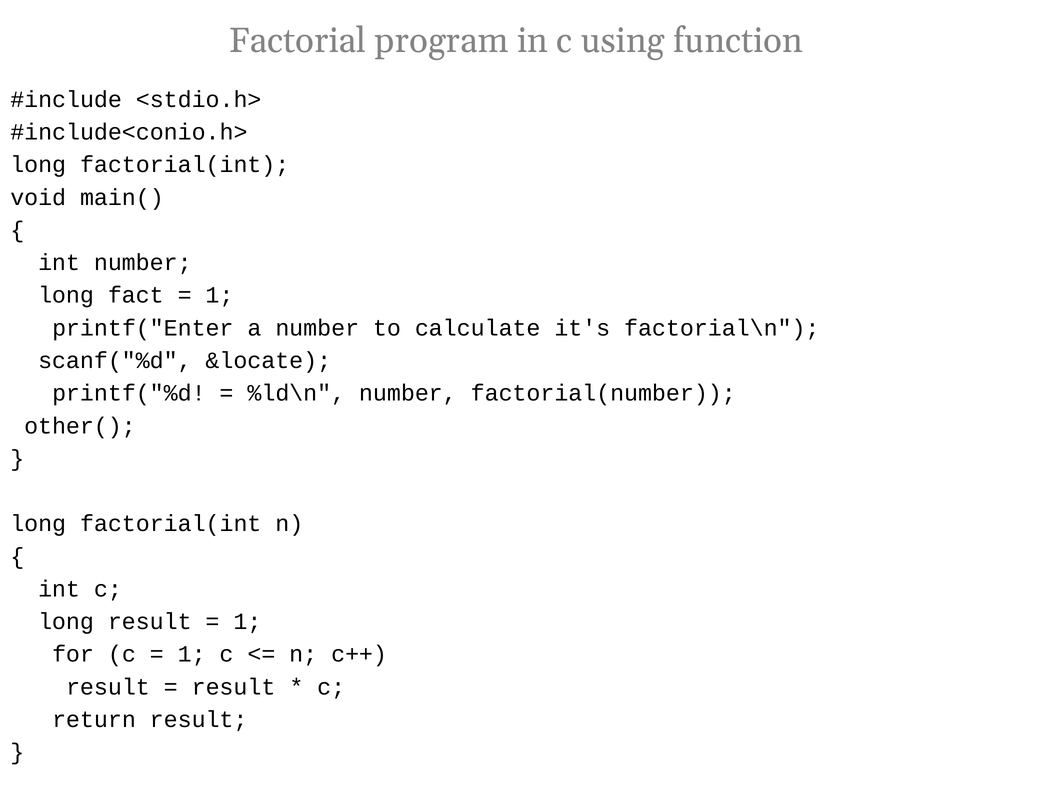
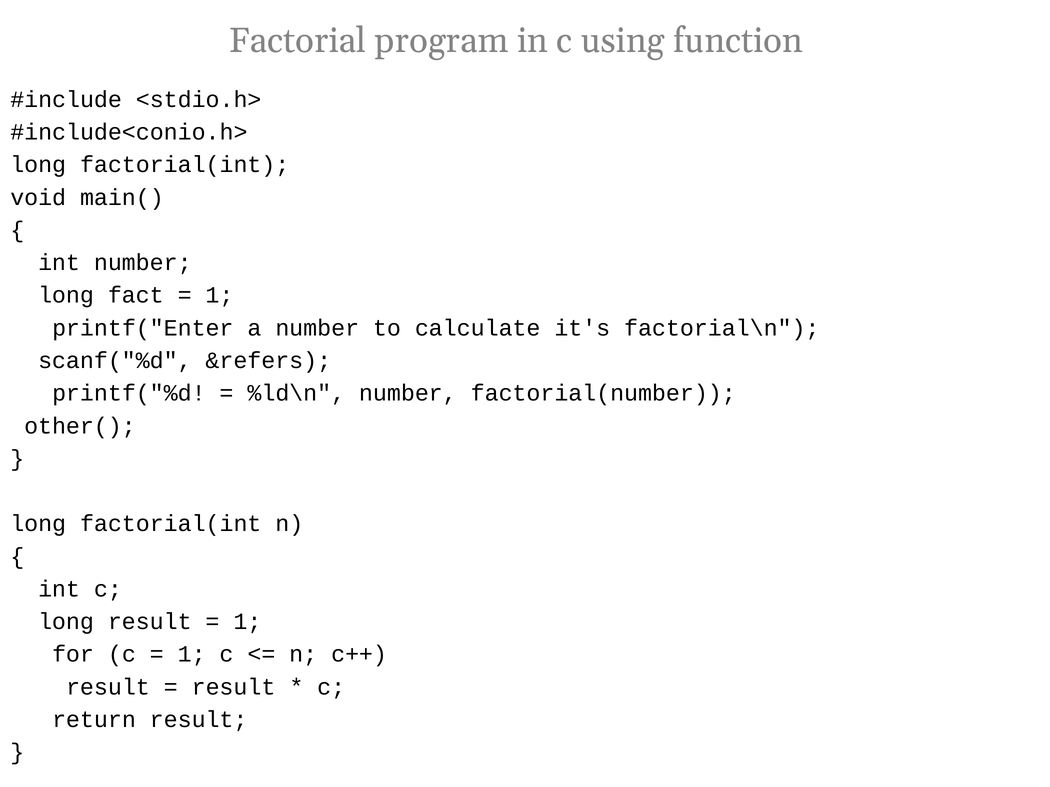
&locate: &locate -> &refers
